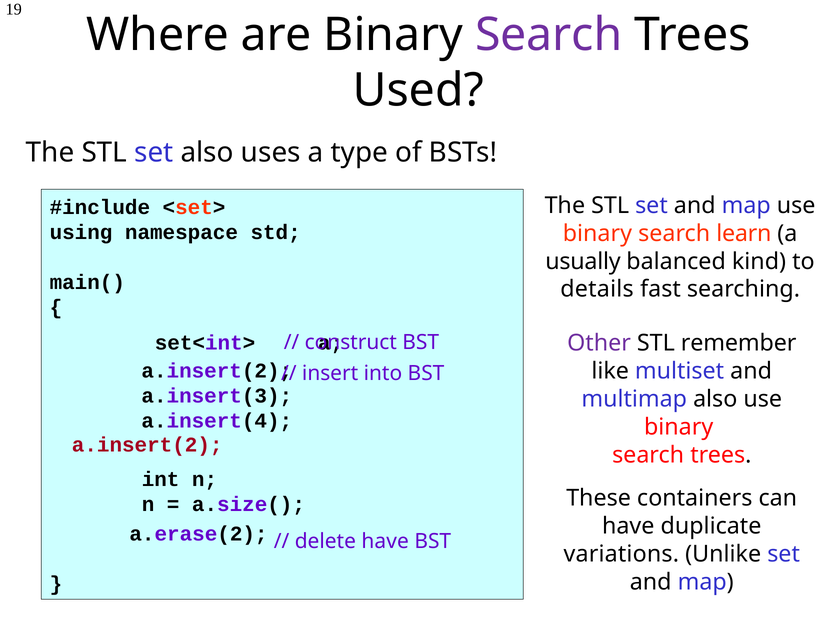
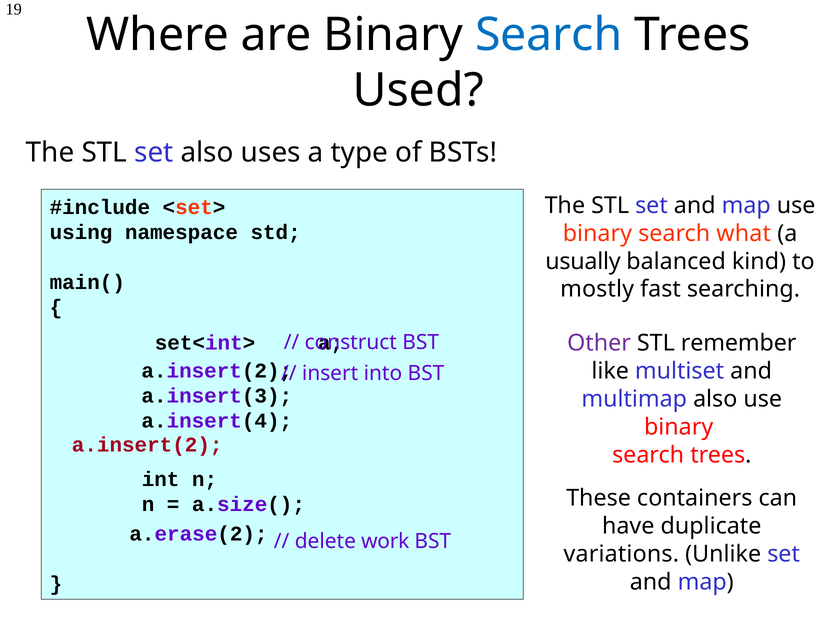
Search at (549, 35) colour: purple -> blue
learn: learn -> what
details: details -> mostly
delete have: have -> work
